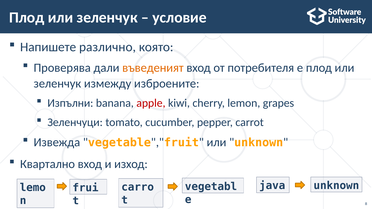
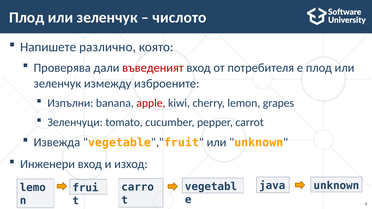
условиe: условиe -> числото
въведеният colour: orange -> red
Квартално: Квартално -> Инженери
